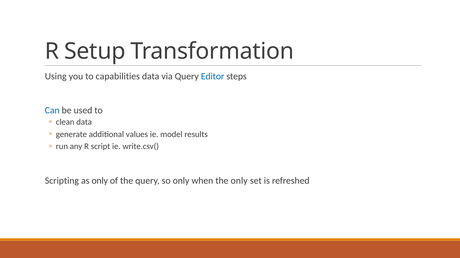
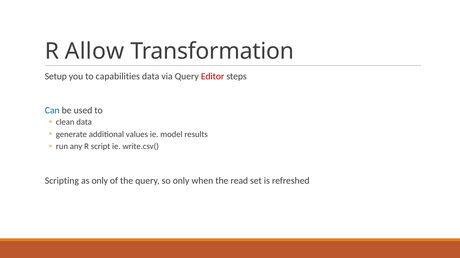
Setup: Setup -> Allow
Using: Using -> Setup
Editor colour: blue -> red
the only: only -> read
